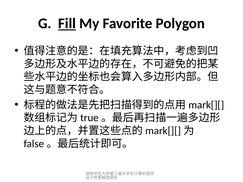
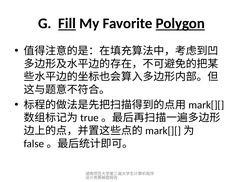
Polygon underline: none -> present
